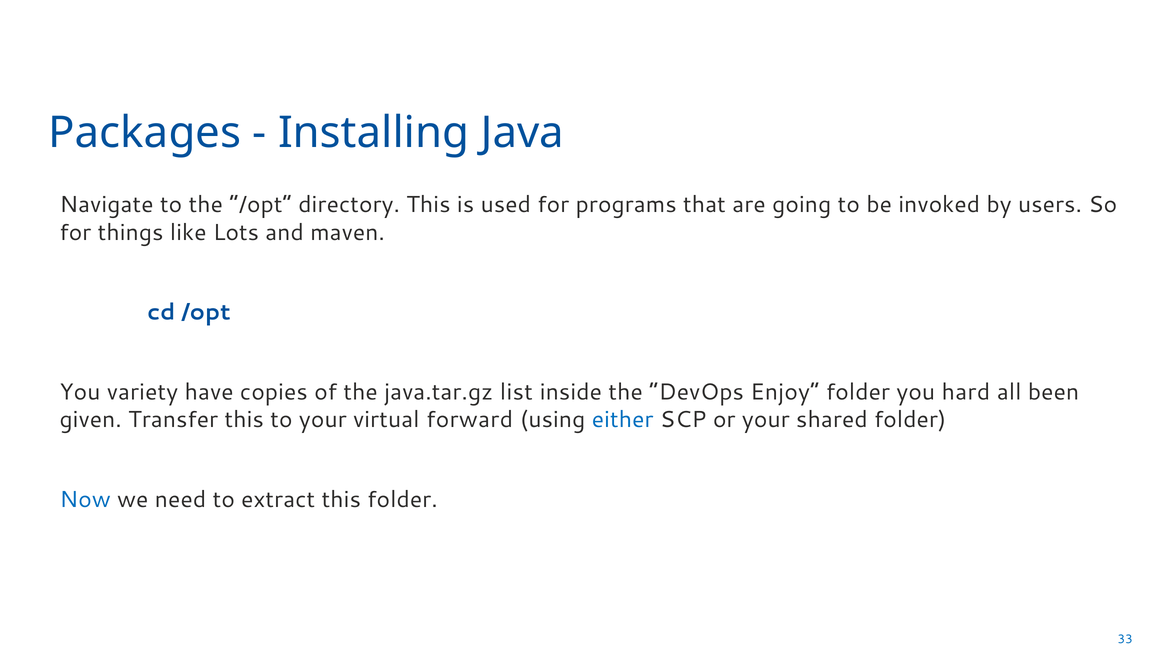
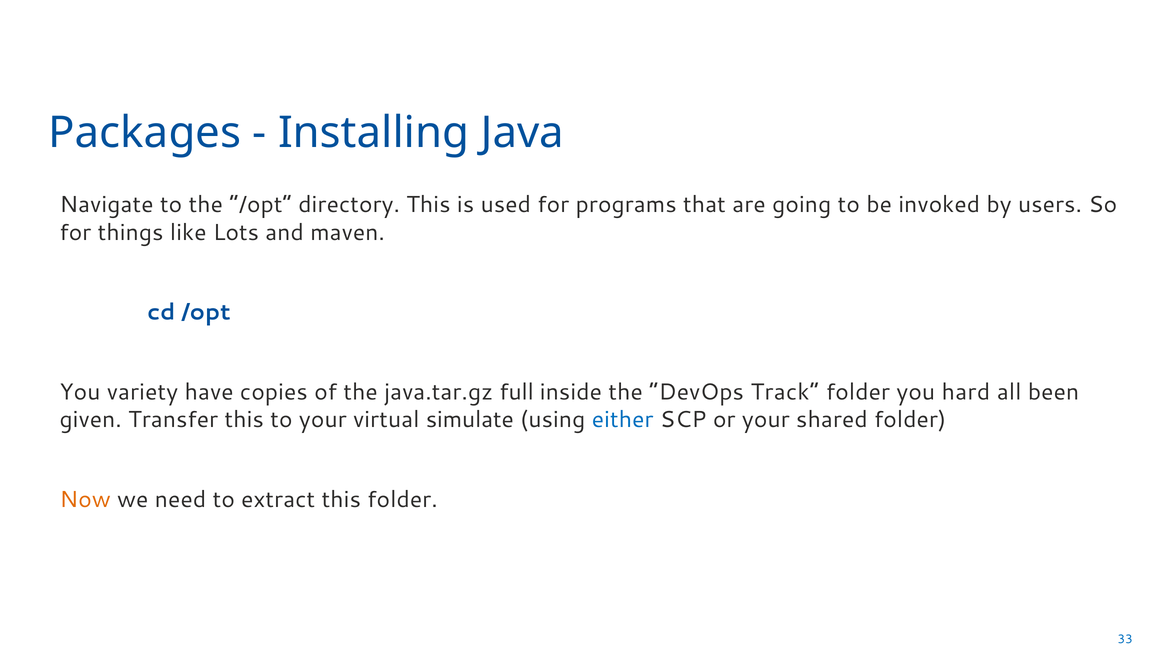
list: list -> full
Enjoy: Enjoy -> Track
forward: forward -> simulate
Now colour: blue -> orange
